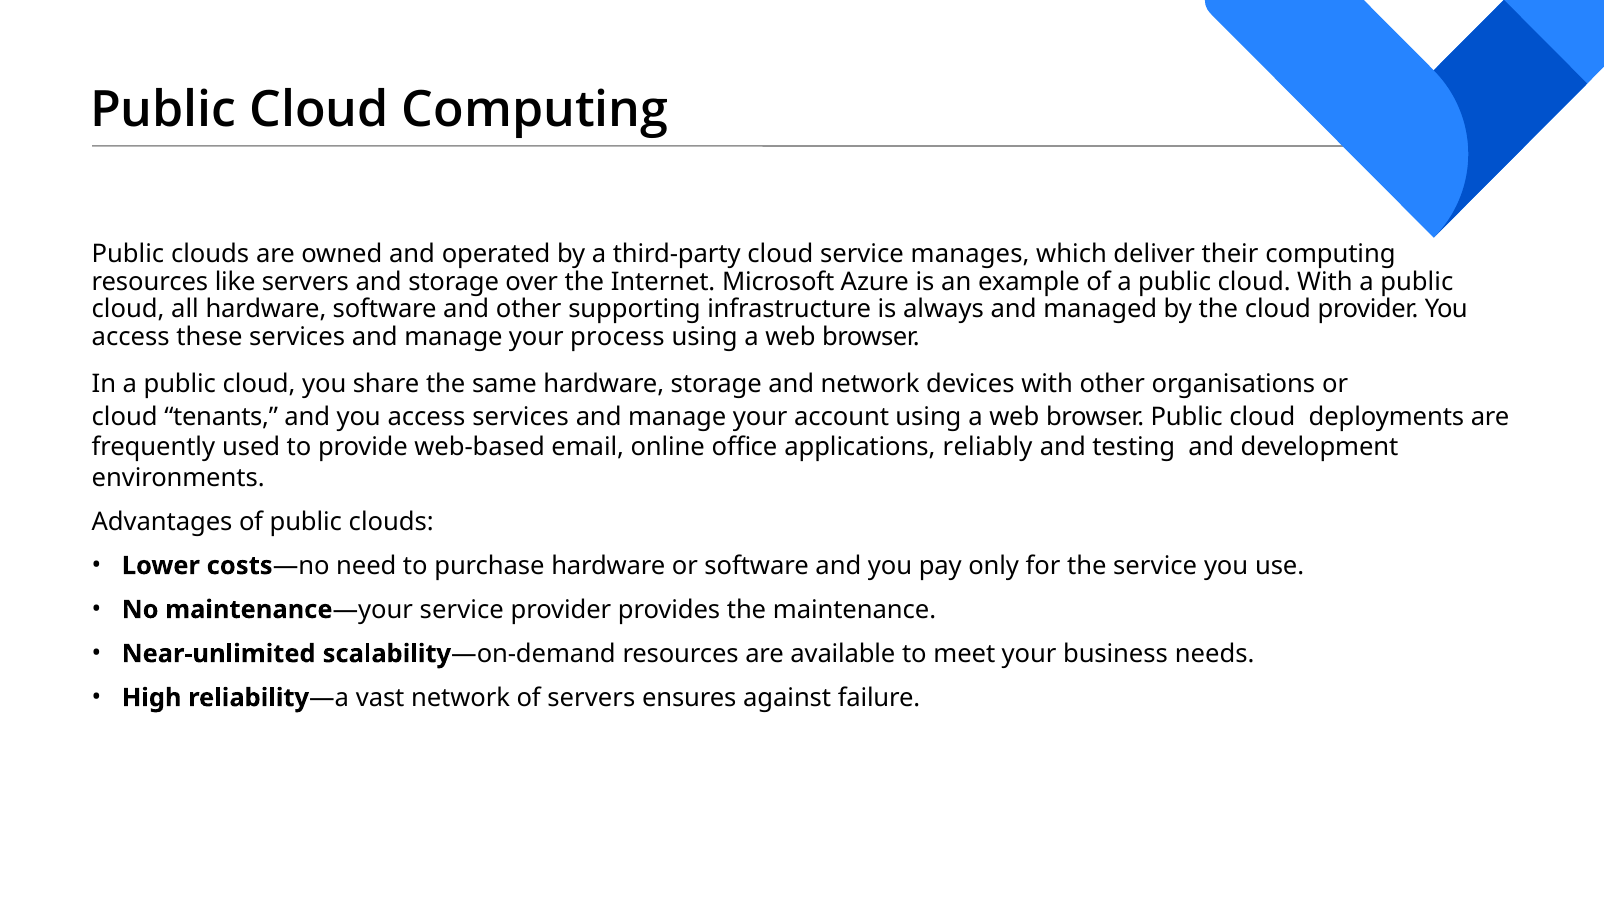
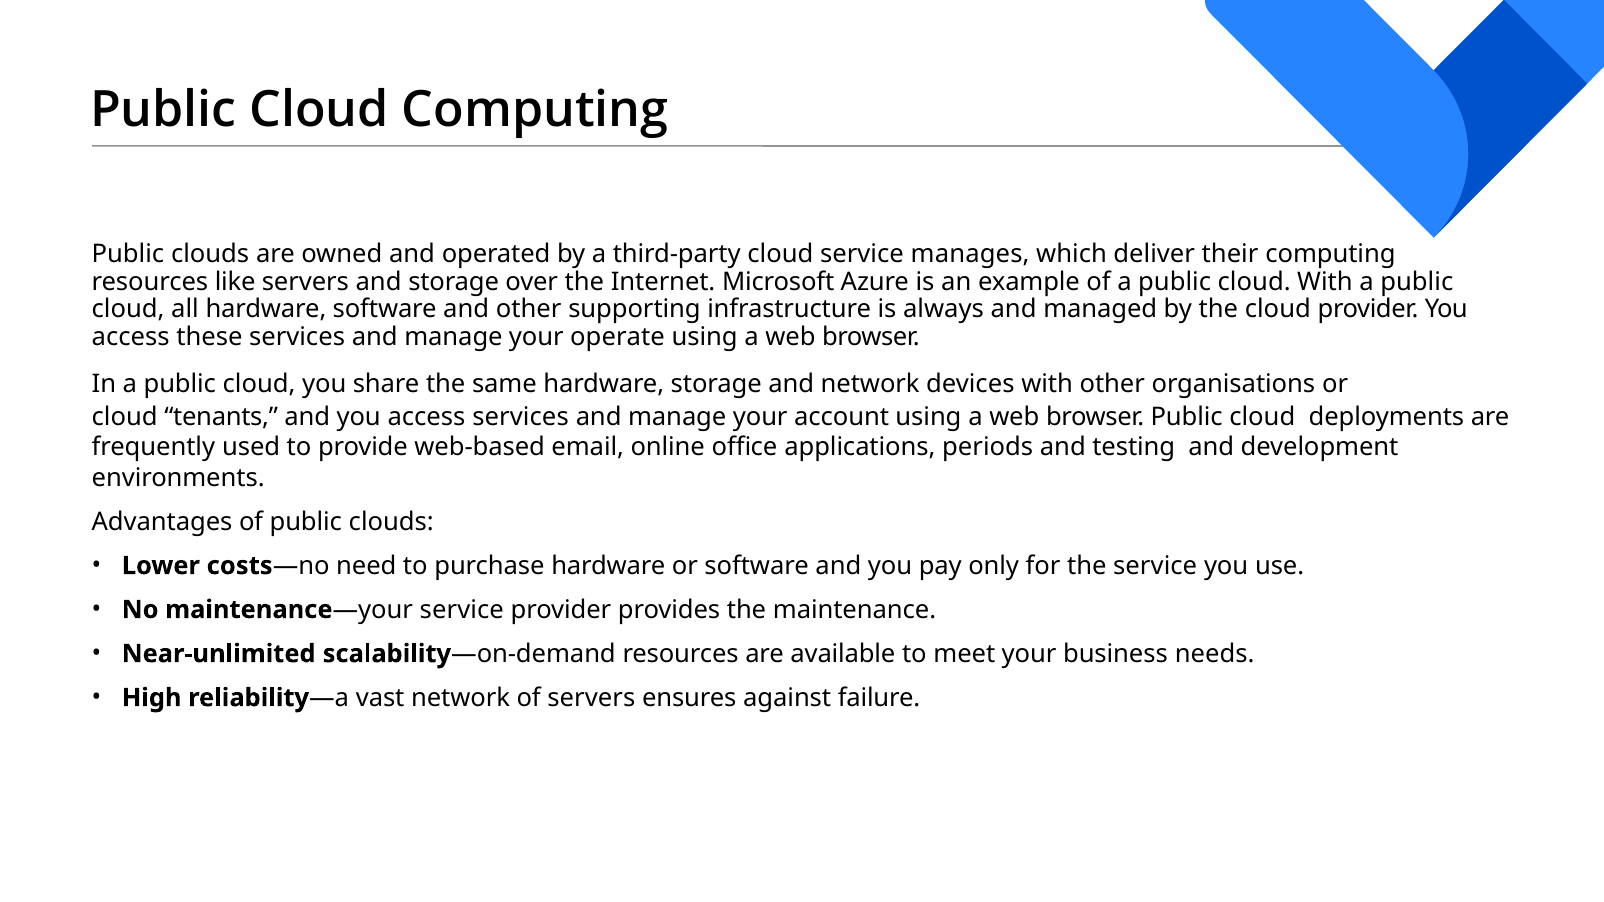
process: process -> operate
reliably: reliably -> periods
